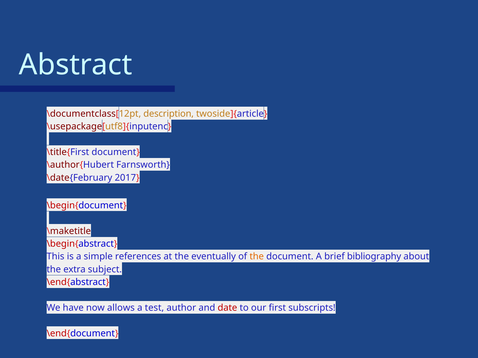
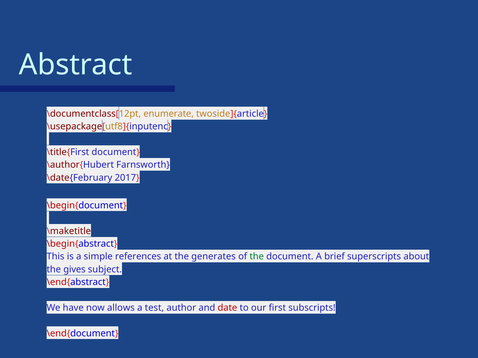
description: description -> enumerate
eventually: eventually -> generates
the at (257, 257) colour: orange -> green
bibliography: bibliography -> superscripts
extra: extra -> gives
